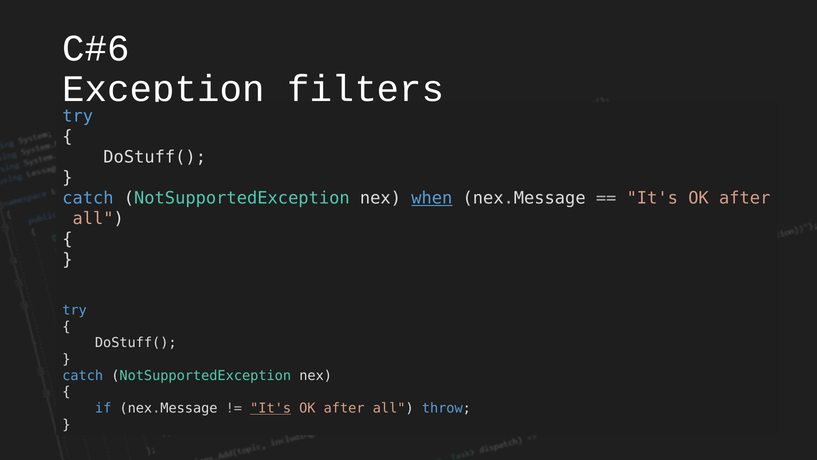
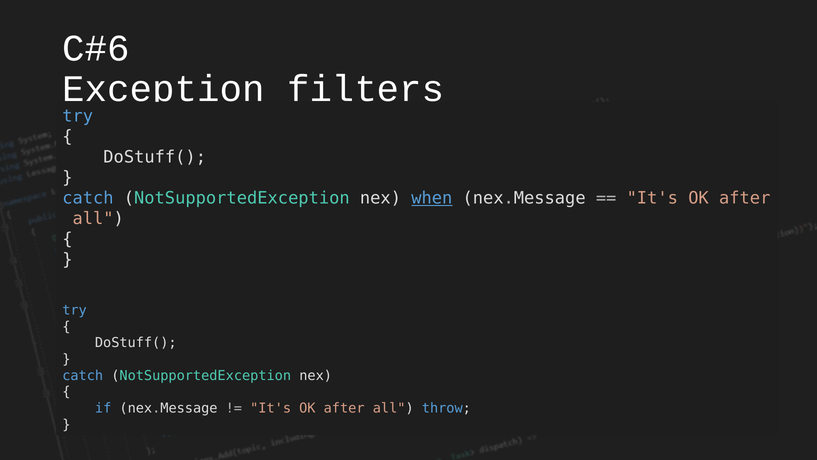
It's at (271, 408) underline: present -> none
